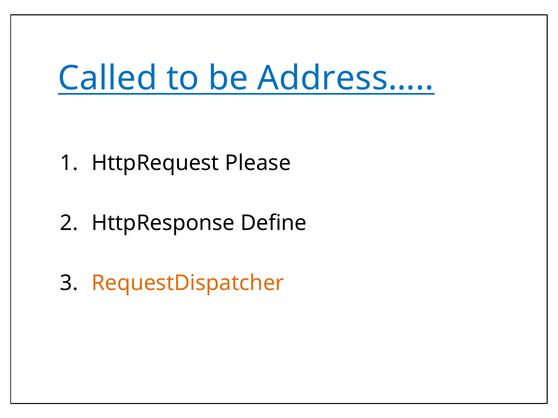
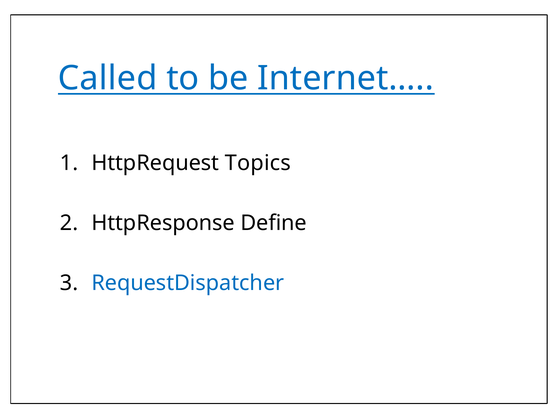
Address…: Address… -> Internet…
Please: Please -> Topics
RequestDispatcher colour: orange -> blue
